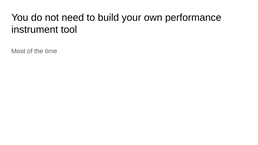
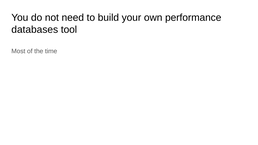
instrument: instrument -> databases
